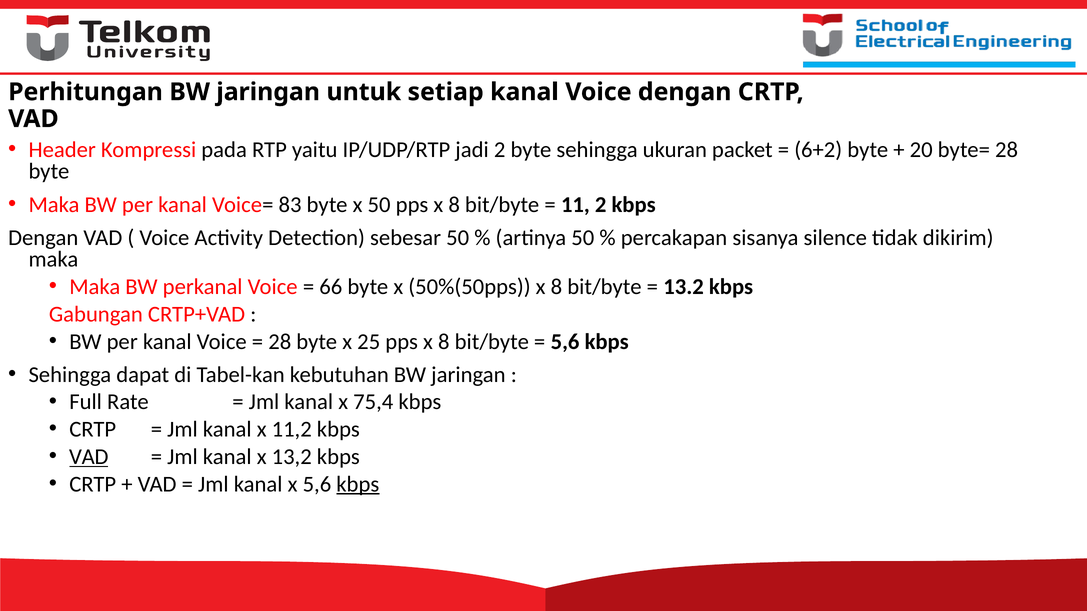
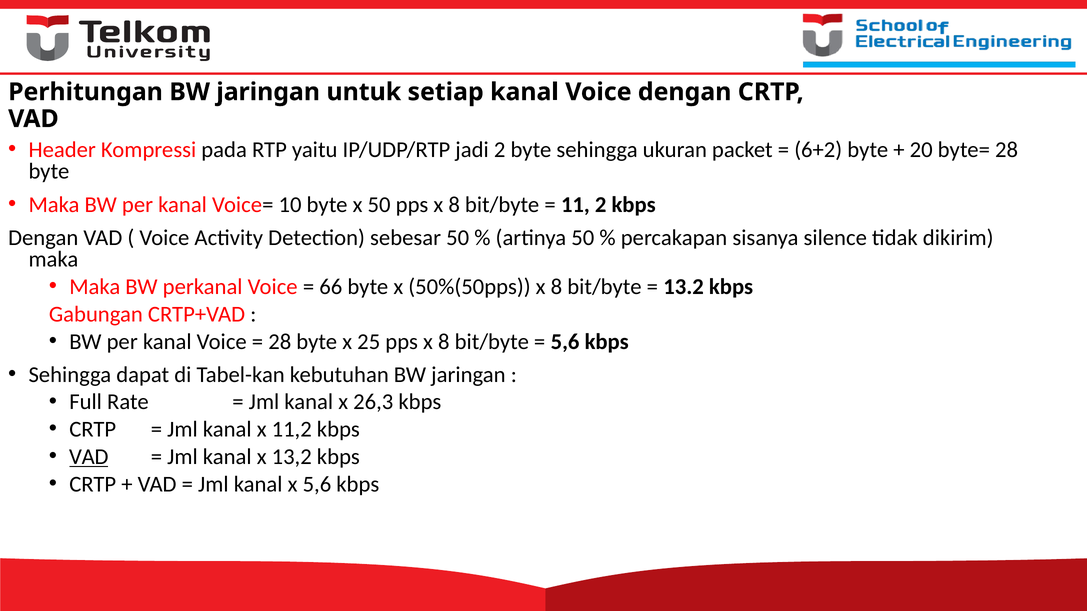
83: 83 -> 10
75,4: 75,4 -> 26,3
kbps at (358, 485) underline: present -> none
